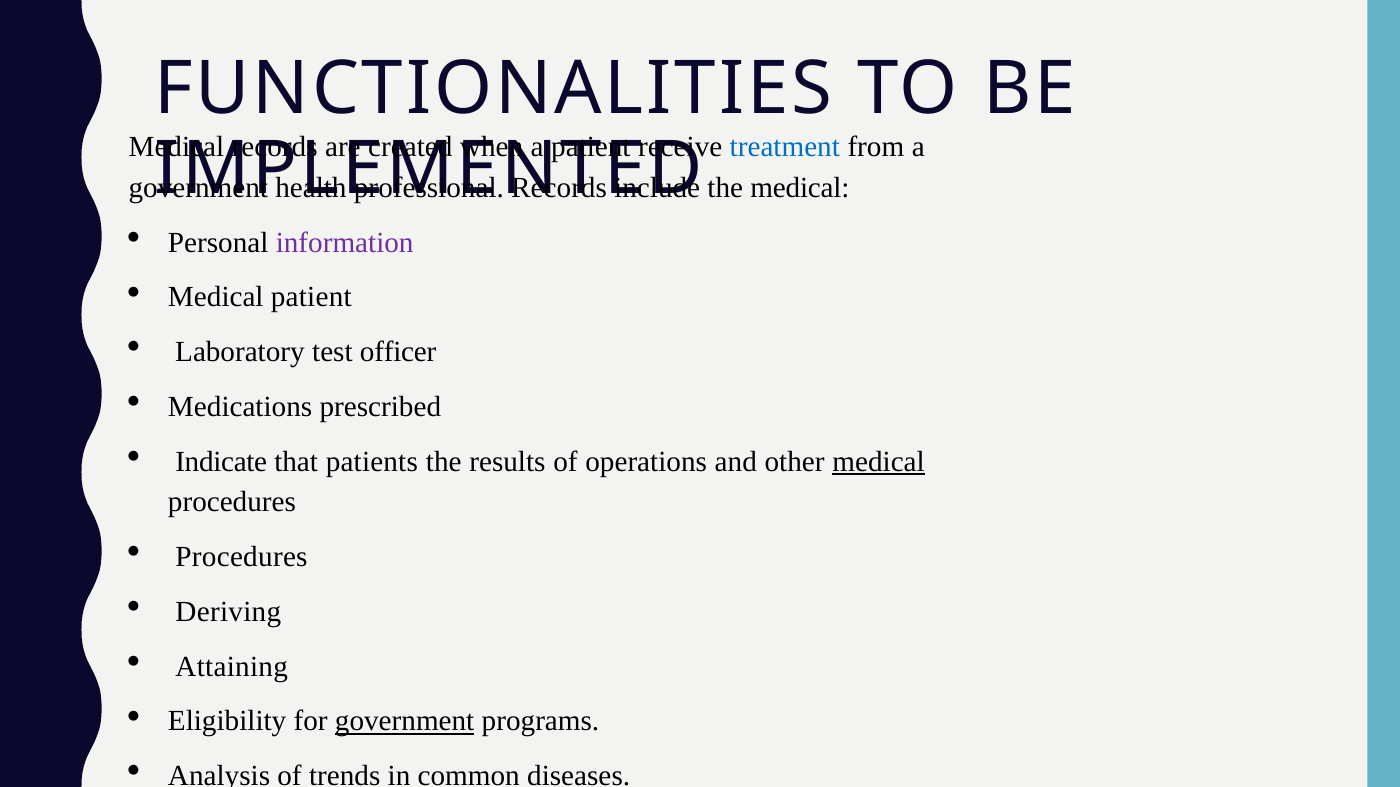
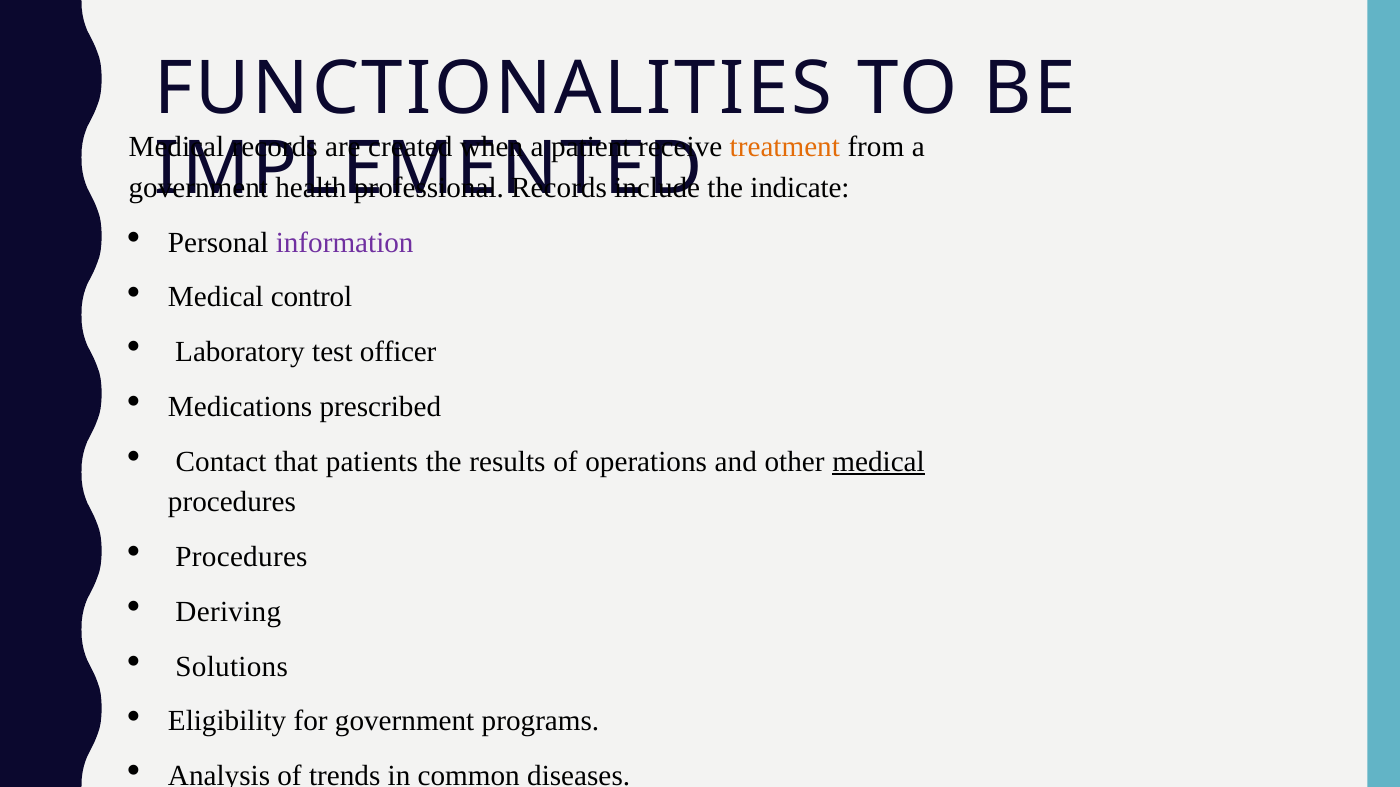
treatment colour: blue -> orange
the medical: medical -> indicate
Medical patient: patient -> control
Indicate: Indicate -> Contact
Attaining: Attaining -> Solutions
government at (405, 722) underline: present -> none
